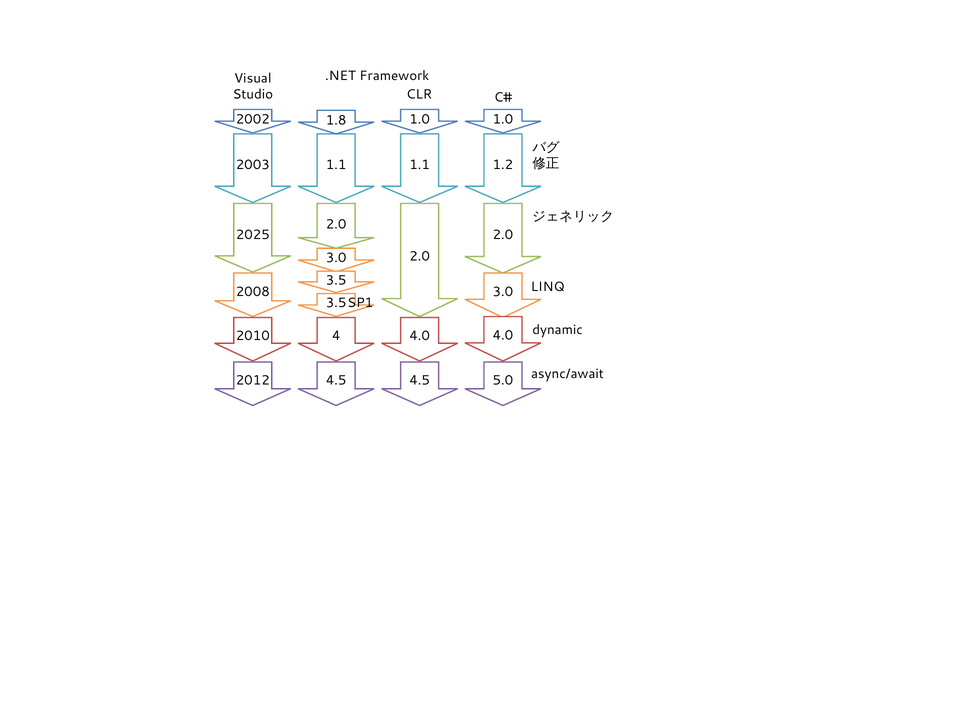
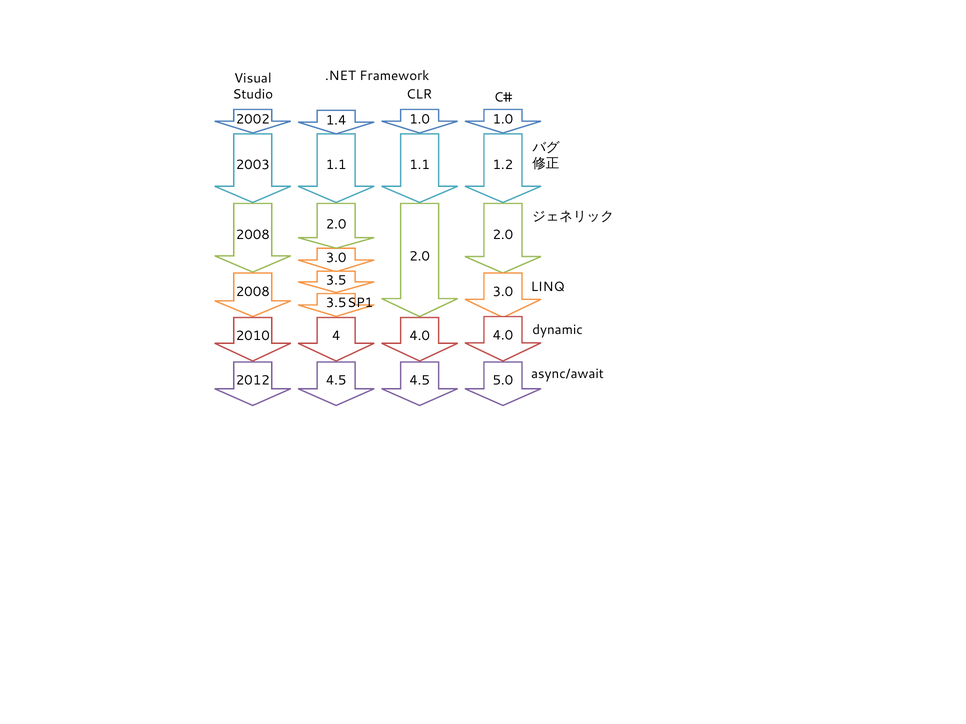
1.8: 1.8 -> 1.4
2025 at (253, 235): 2025 -> 2008
